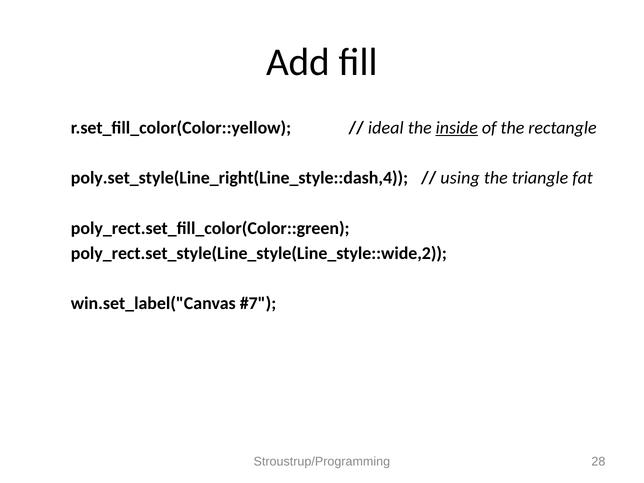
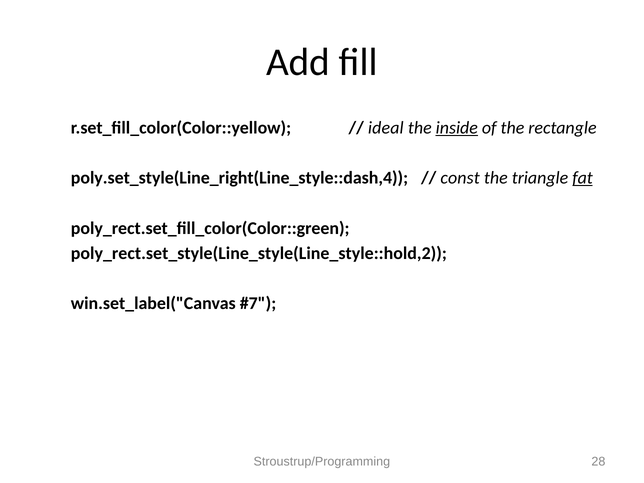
using: using -> const
fat underline: none -> present
poly_rect.set_style(Line_style(Line_style::wide,2: poly_rect.set_style(Line_style(Line_style::wide,2 -> poly_rect.set_style(Line_style(Line_style::hold,2
